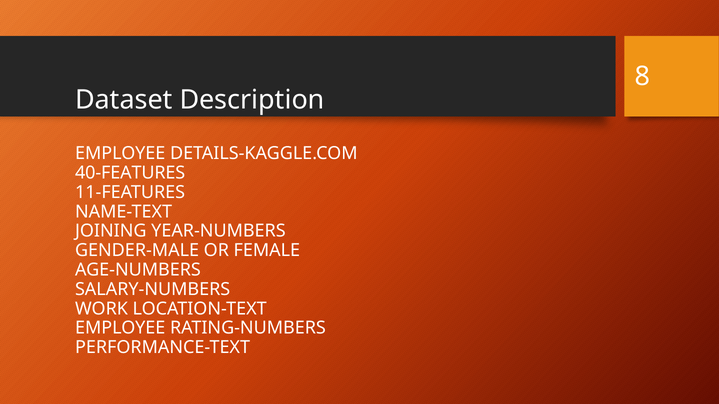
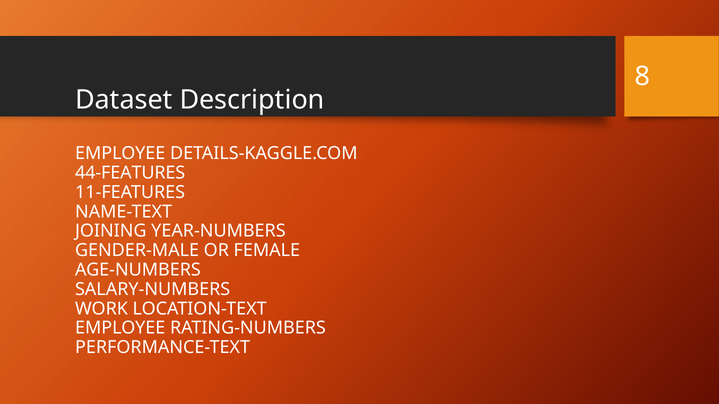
40-FEATURES: 40-FEATURES -> 44-FEATURES
